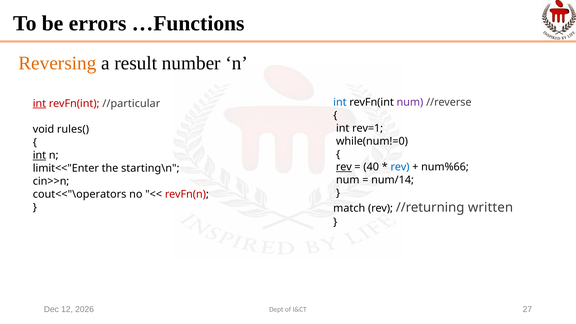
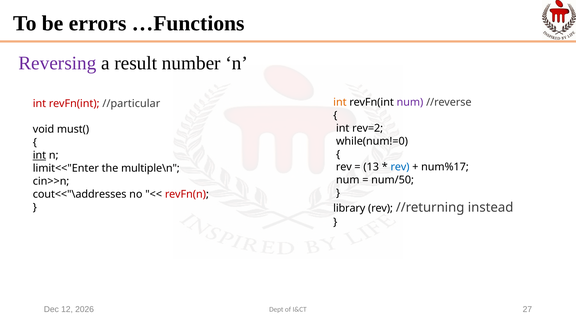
Reversing colour: orange -> purple
int at (340, 102) colour: blue -> orange
int at (39, 103) underline: present -> none
rev=1: rev=1 -> rev=2
rules(: rules( -> must(
rev at (344, 167) underline: present -> none
40: 40 -> 13
num%66: num%66 -> num%17
starting\n: starting\n -> multiple\n
num/14: num/14 -> num/50
cout<<"\operators: cout<<"\operators -> cout<<"\addresses
match: match -> library
written: written -> instead
